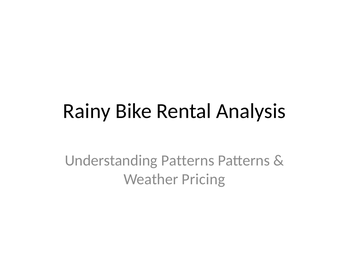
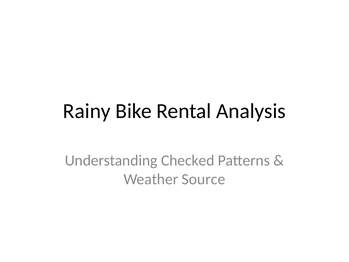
Understanding Patterns: Patterns -> Checked
Pricing: Pricing -> Source
